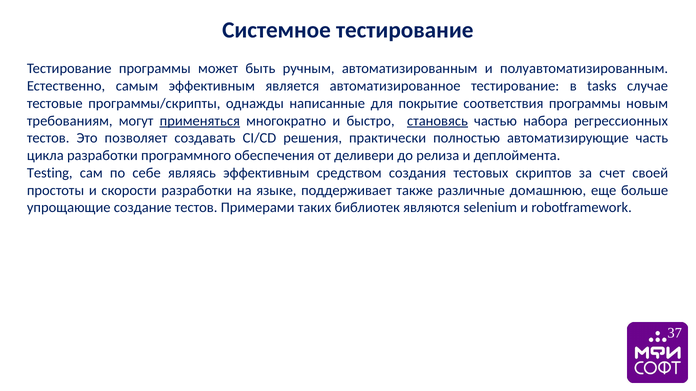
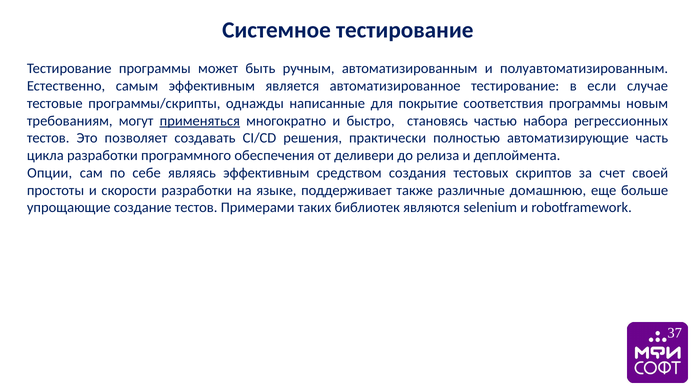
tasks: tasks -> если
становясь underline: present -> none
Testing: Testing -> Опции
